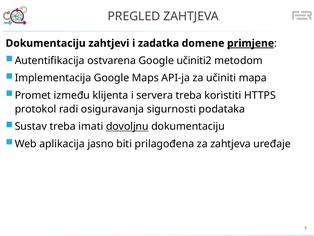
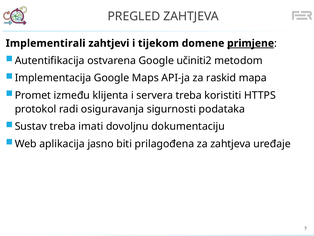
Dokumentaciju at (46, 43): Dokumentaciju -> Implementirali
zadatka: zadatka -> tijekom
učiniti: učiniti -> raskid
dovoljnu underline: present -> none
